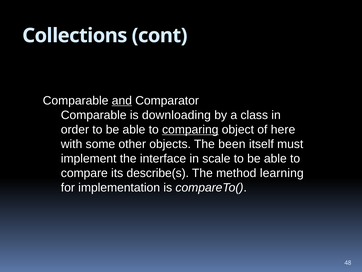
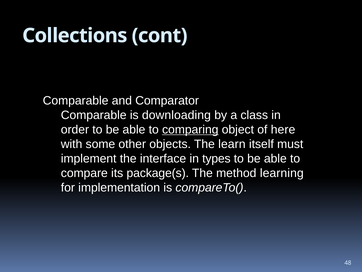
and underline: present -> none
been: been -> learn
scale: scale -> types
describe(s: describe(s -> package(s
